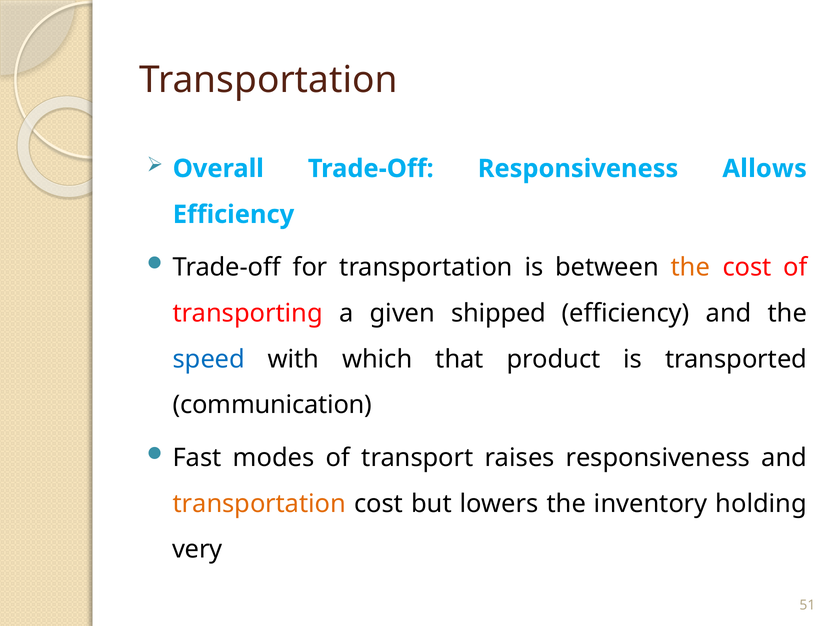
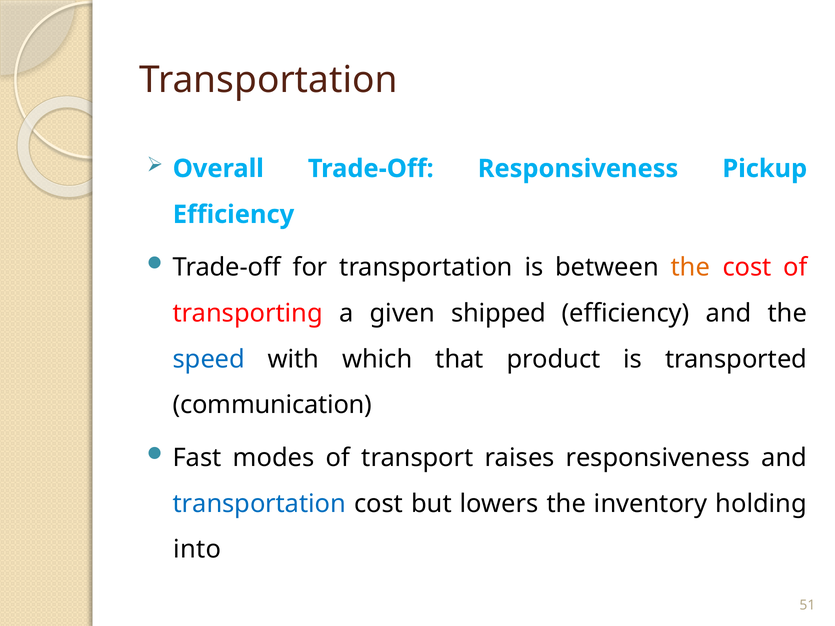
Allows: Allows -> Pickup
transportation at (259, 504) colour: orange -> blue
very: very -> into
